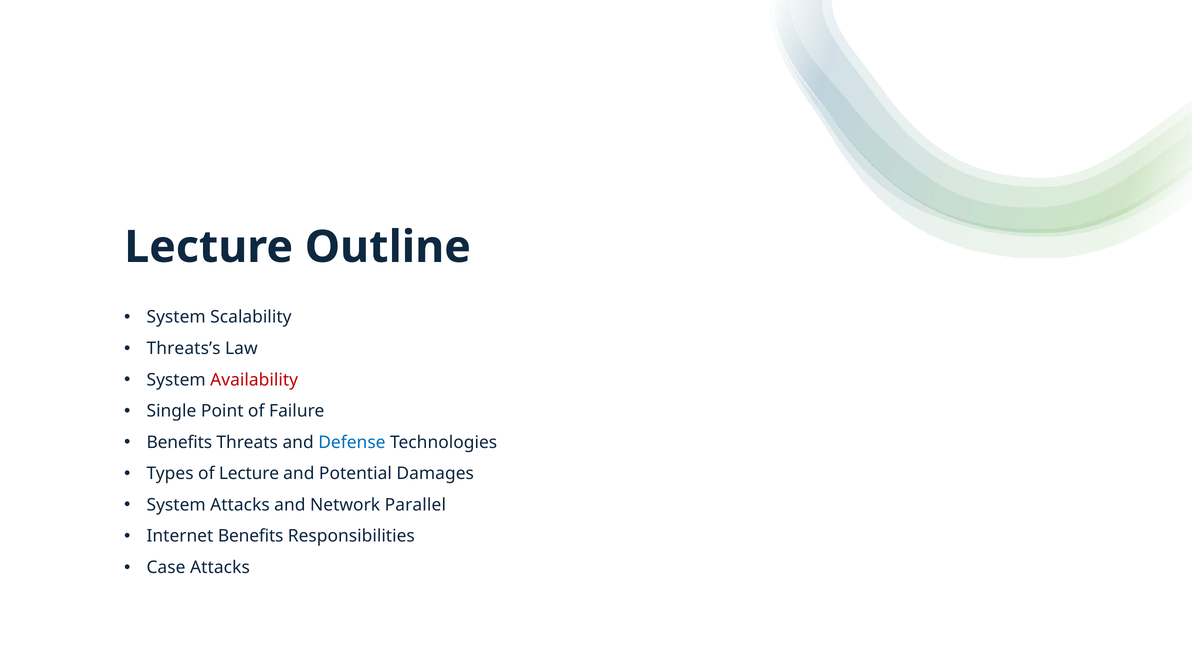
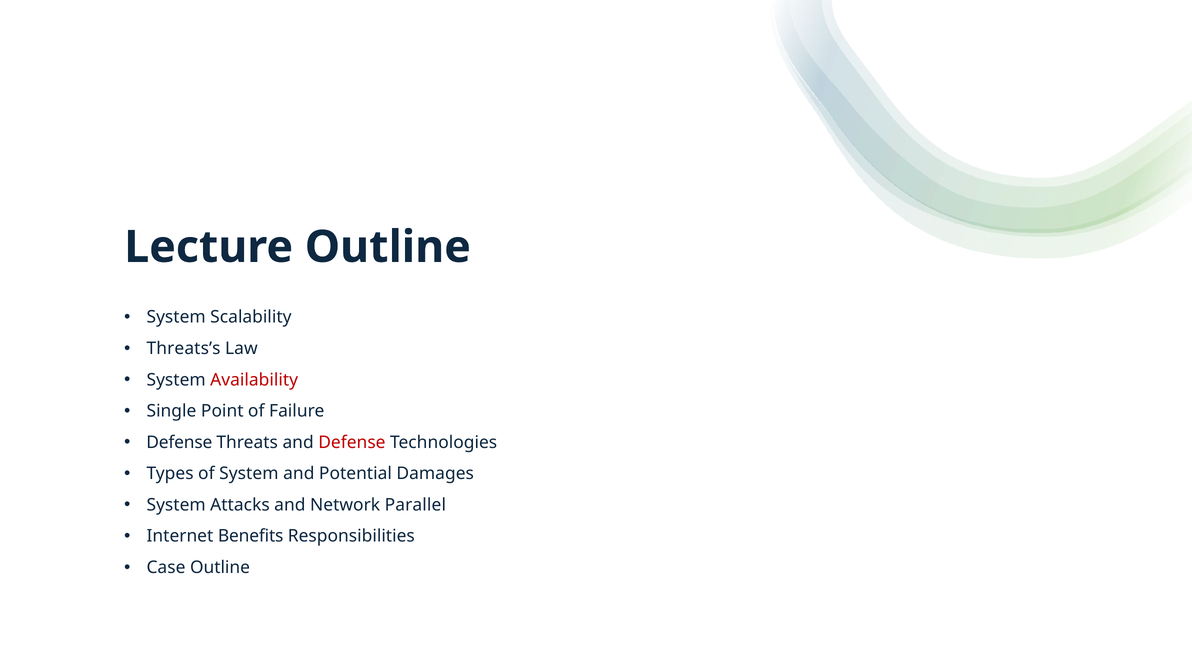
Benefits at (179, 442): Benefits -> Defense
Defense at (352, 442) colour: blue -> red
of Lecture: Lecture -> System
Case Attacks: Attacks -> Outline
